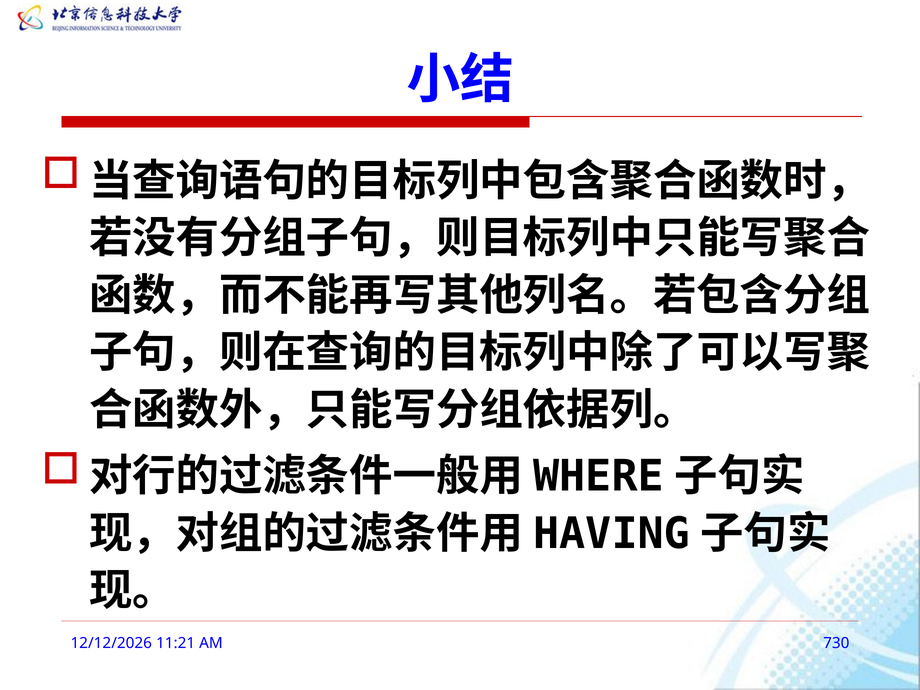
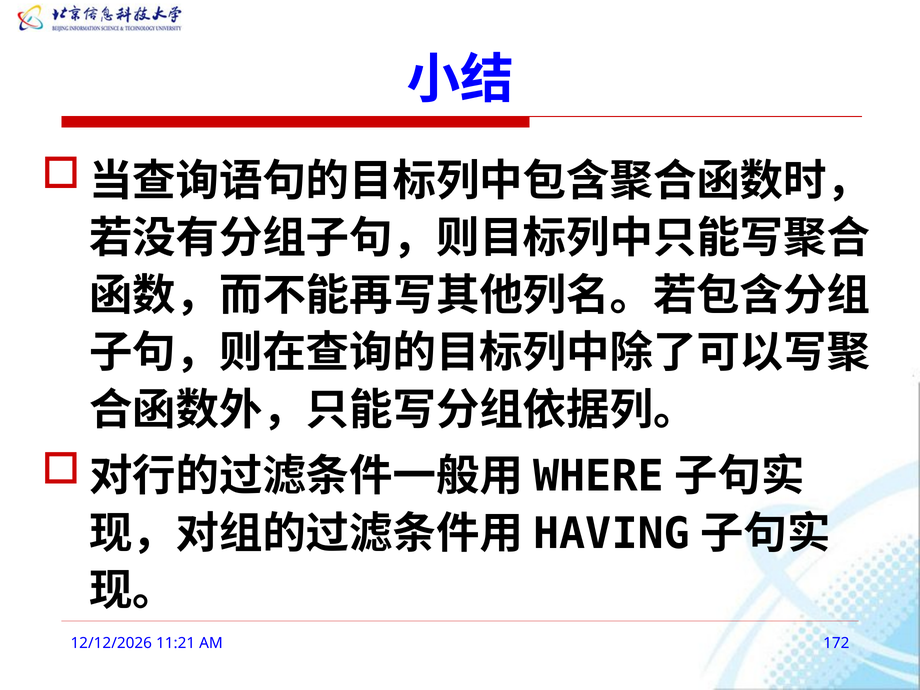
730: 730 -> 172
